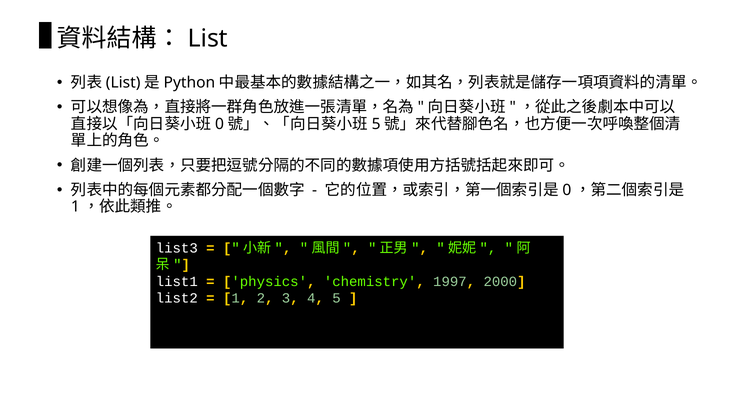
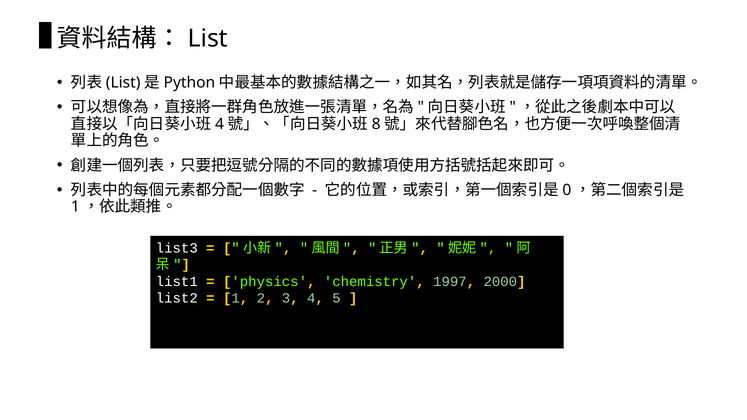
0 at (219, 124): 0 -> 4
5 at (376, 124): 5 -> 8
